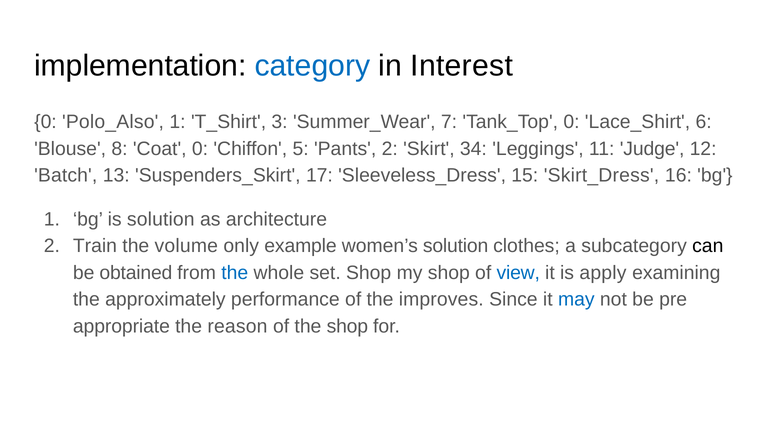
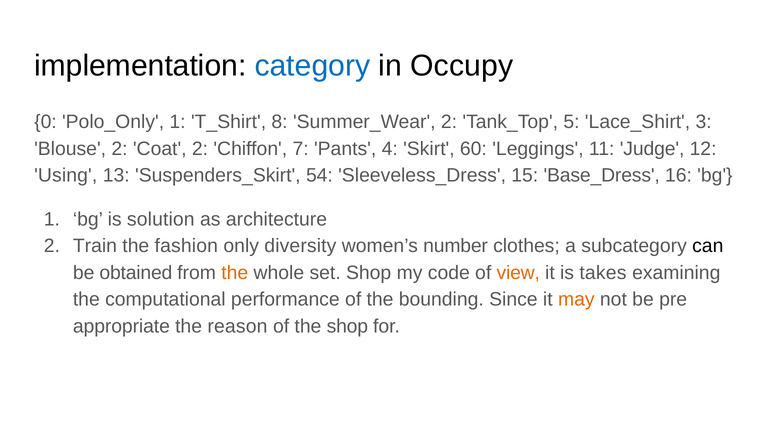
Interest: Interest -> Occupy
Polo_Also: Polo_Also -> Polo_Only
3: 3 -> 8
Summer_Wear 7: 7 -> 2
Tank_Top 0: 0 -> 5
6: 6 -> 3
Blouse 8: 8 -> 2
Coat 0: 0 -> 2
5: 5 -> 7
Pants 2: 2 -> 4
34: 34 -> 60
Batch: Batch -> Using
17: 17 -> 54
Skirt_Dress: Skirt_Dress -> Base_Dress
volume: volume -> fashion
example: example -> diversity
women’s solution: solution -> number
the at (235, 273) colour: blue -> orange
my shop: shop -> code
view colour: blue -> orange
apply: apply -> takes
approximately: approximately -> computational
improves: improves -> bounding
may colour: blue -> orange
